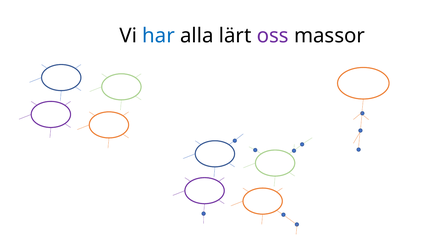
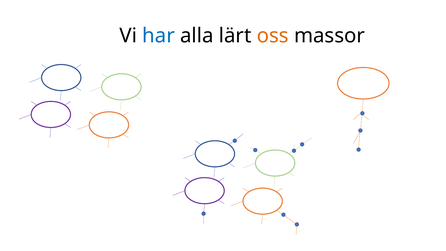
oss colour: purple -> orange
